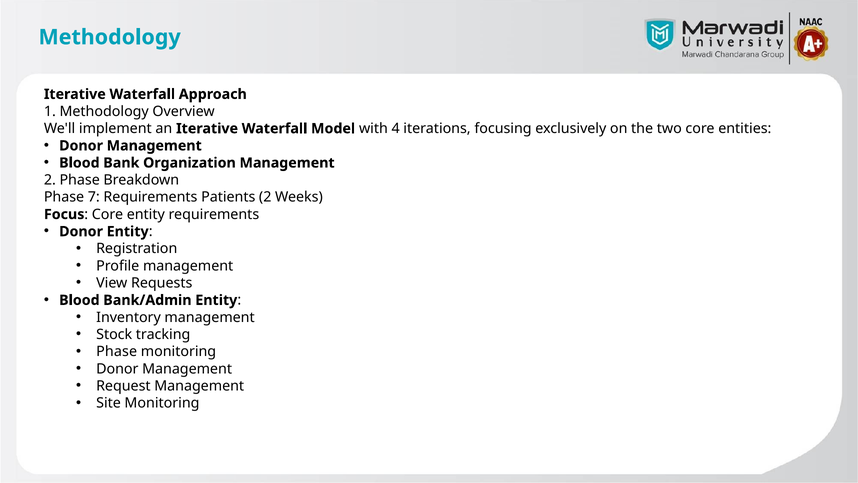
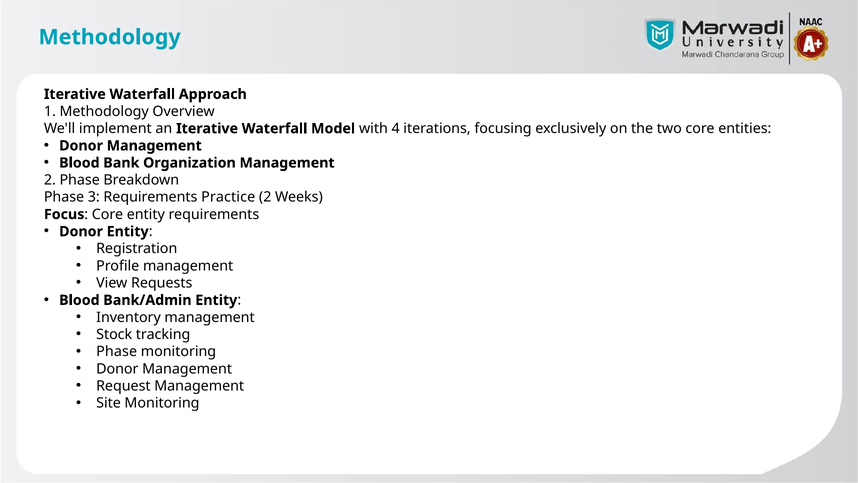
7: 7 -> 3
Patients: Patients -> Practice
